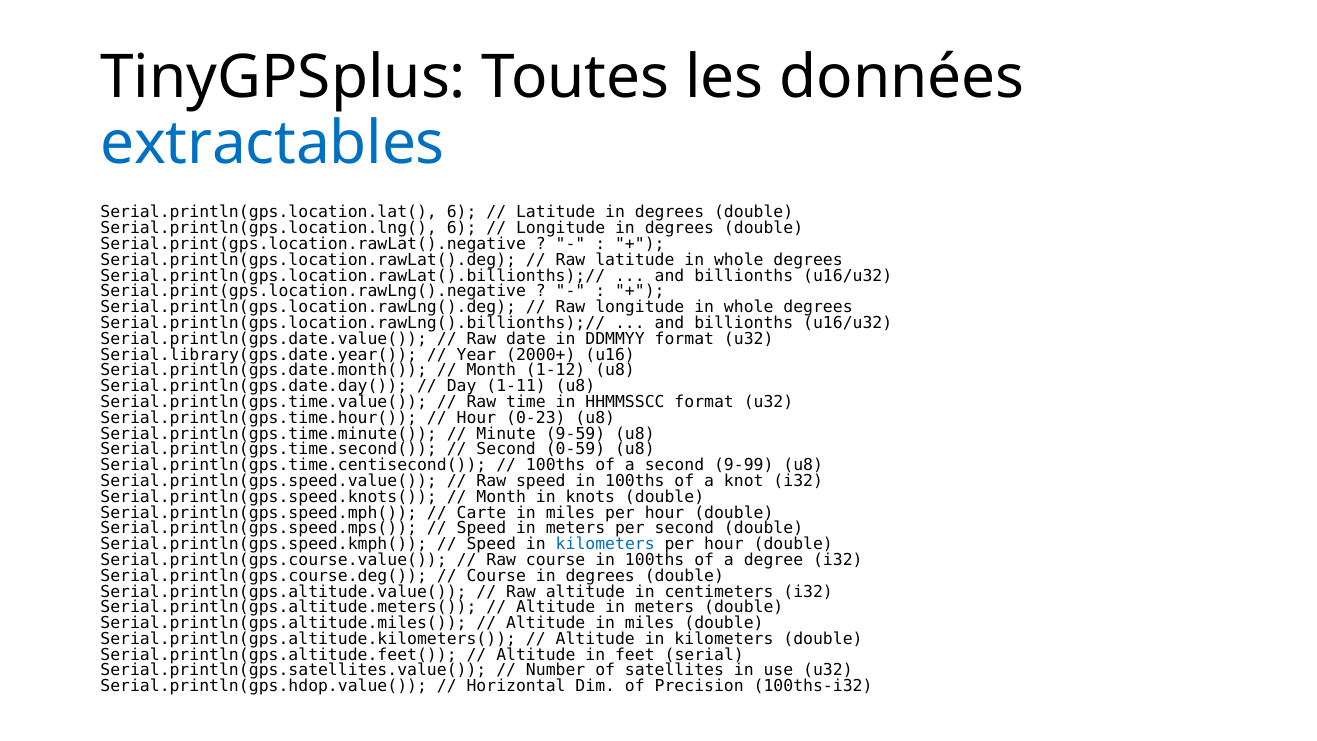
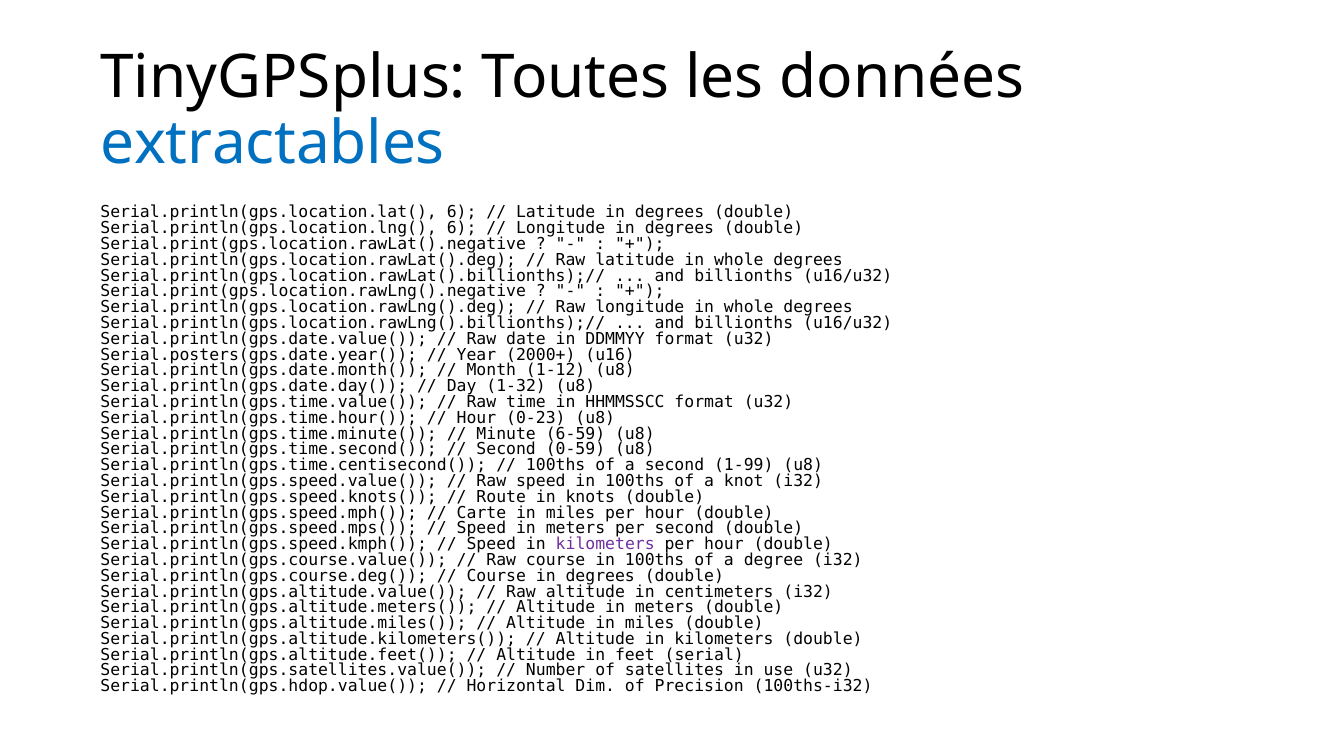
Serial.library(gps.date.year(: Serial.library(gps.date.year( -> Serial.posters(gps.date.year(
1-11: 1-11 -> 1-32
9-59: 9-59 -> 6-59
9-99: 9-99 -> 1-99
Month at (501, 497): Month -> Route
kilometers at (605, 544) colour: blue -> purple
